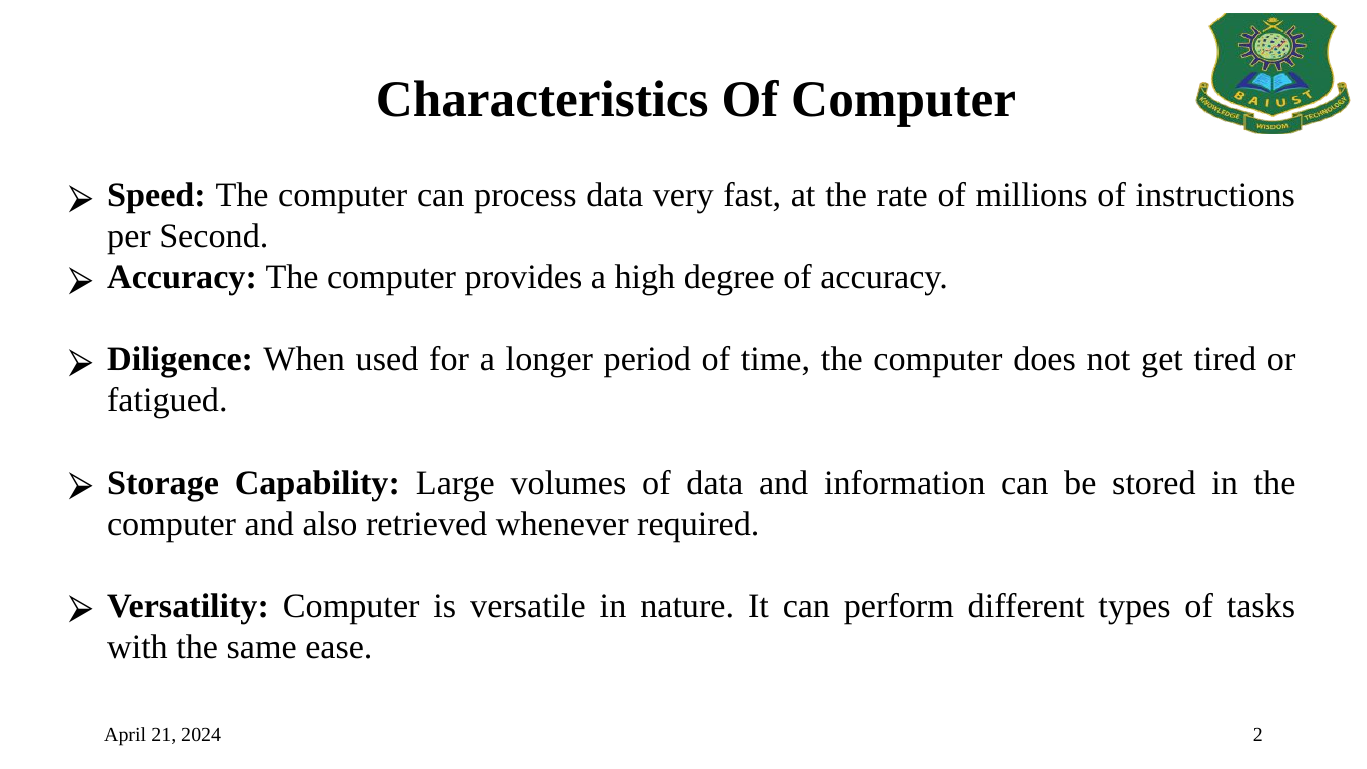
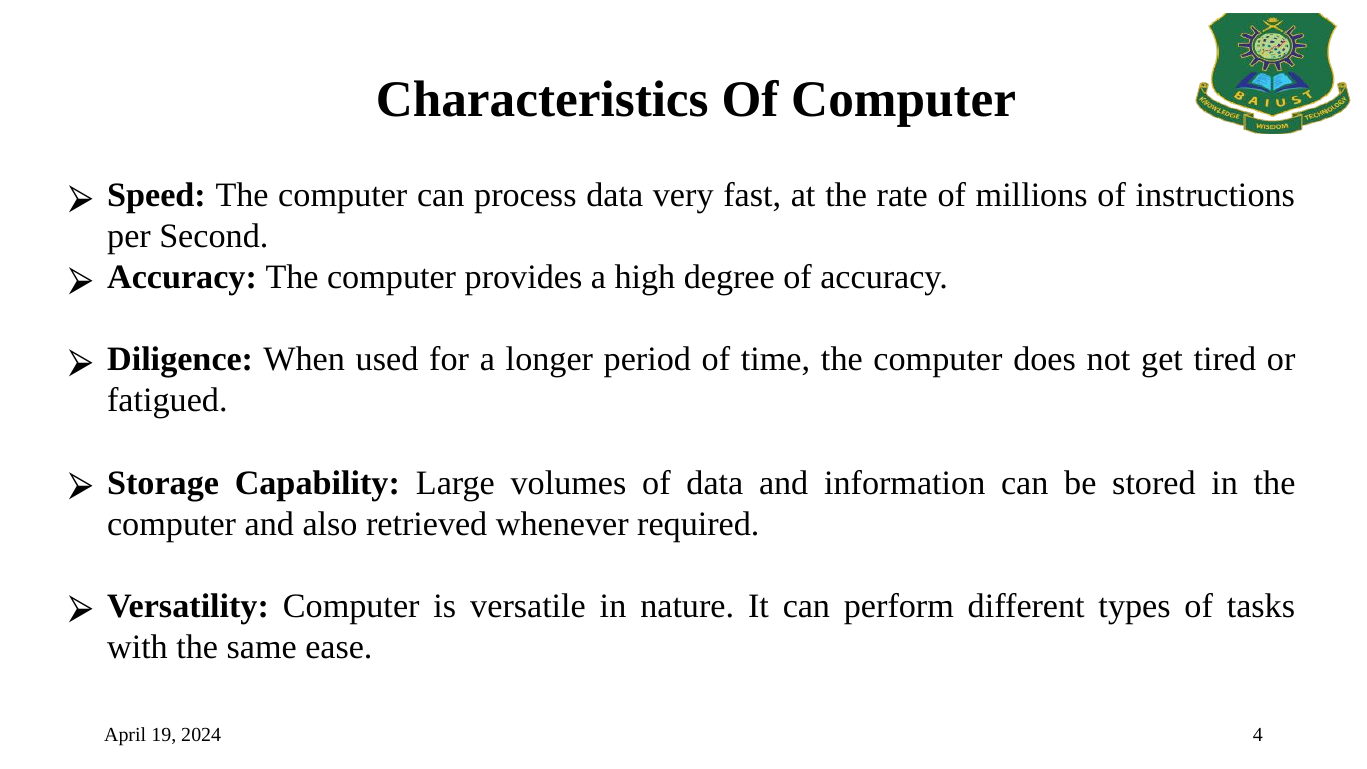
21: 21 -> 19
2: 2 -> 4
